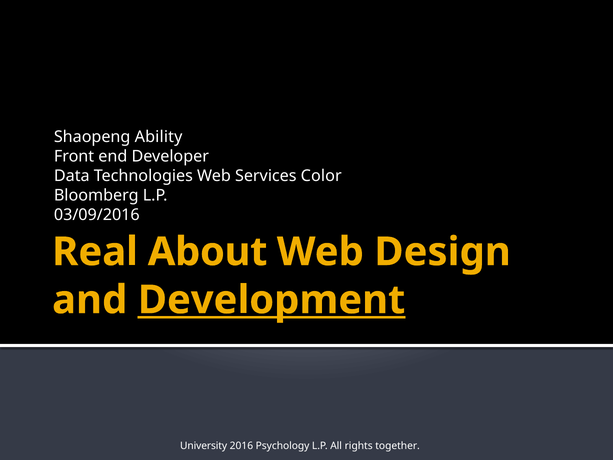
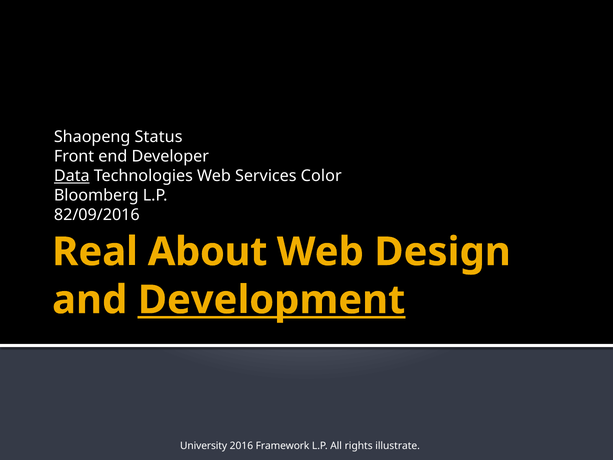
Ability: Ability -> Status
Data underline: none -> present
03/09/2016: 03/09/2016 -> 82/09/2016
Psychology: Psychology -> Framework
together: together -> illustrate
